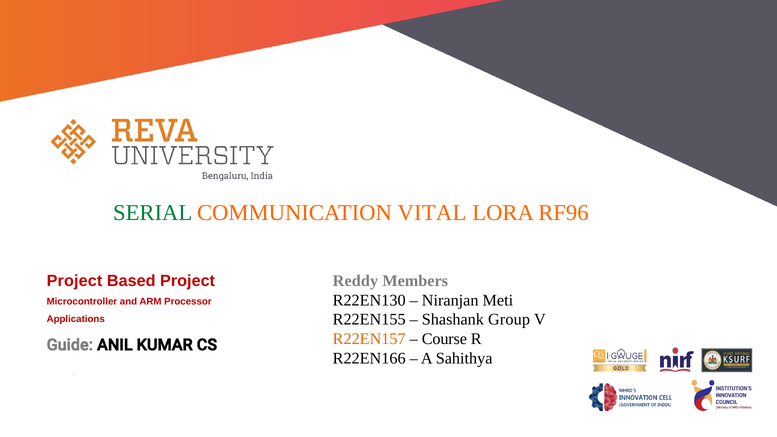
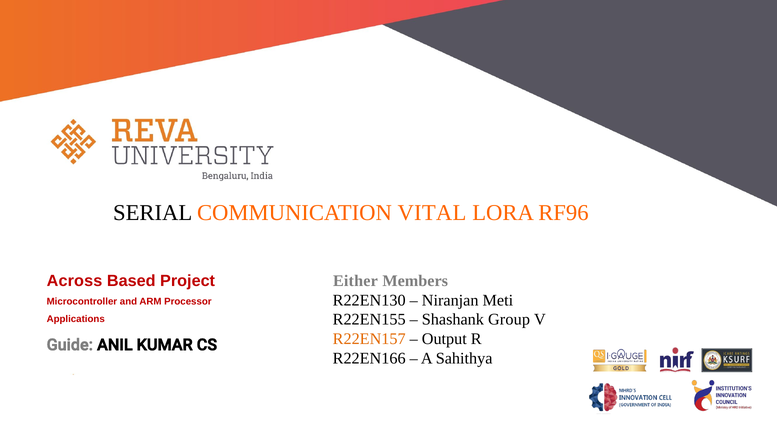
SERIAL colour: green -> black
Project at (74, 281): Project -> Across
Reddy: Reddy -> Either
Course: Course -> Output
